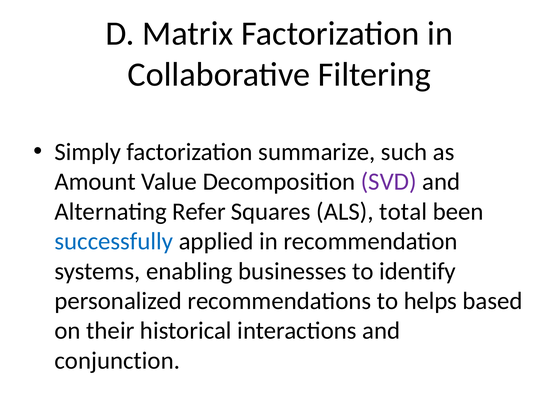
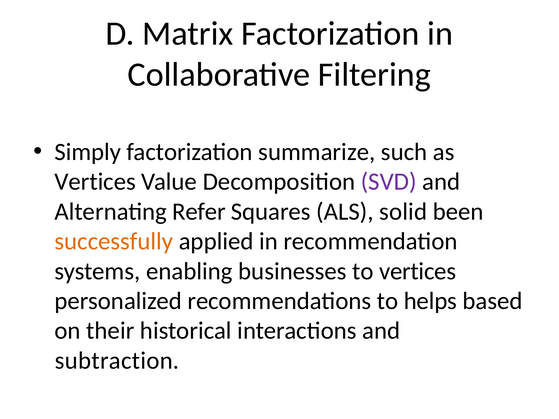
Amount at (95, 182): Amount -> Vertices
total: total -> solid
successfully colour: blue -> orange
to identify: identify -> vertices
conjunction: conjunction -> subtraction
